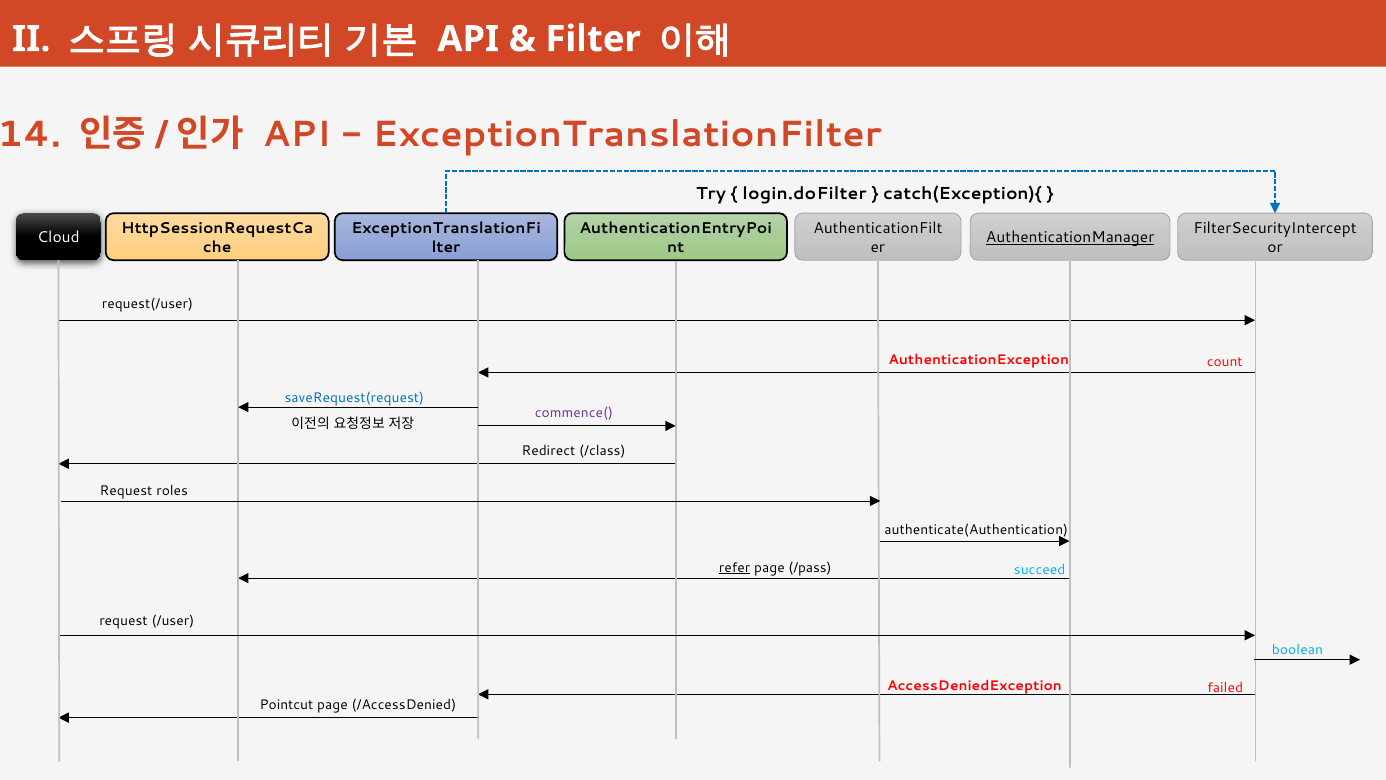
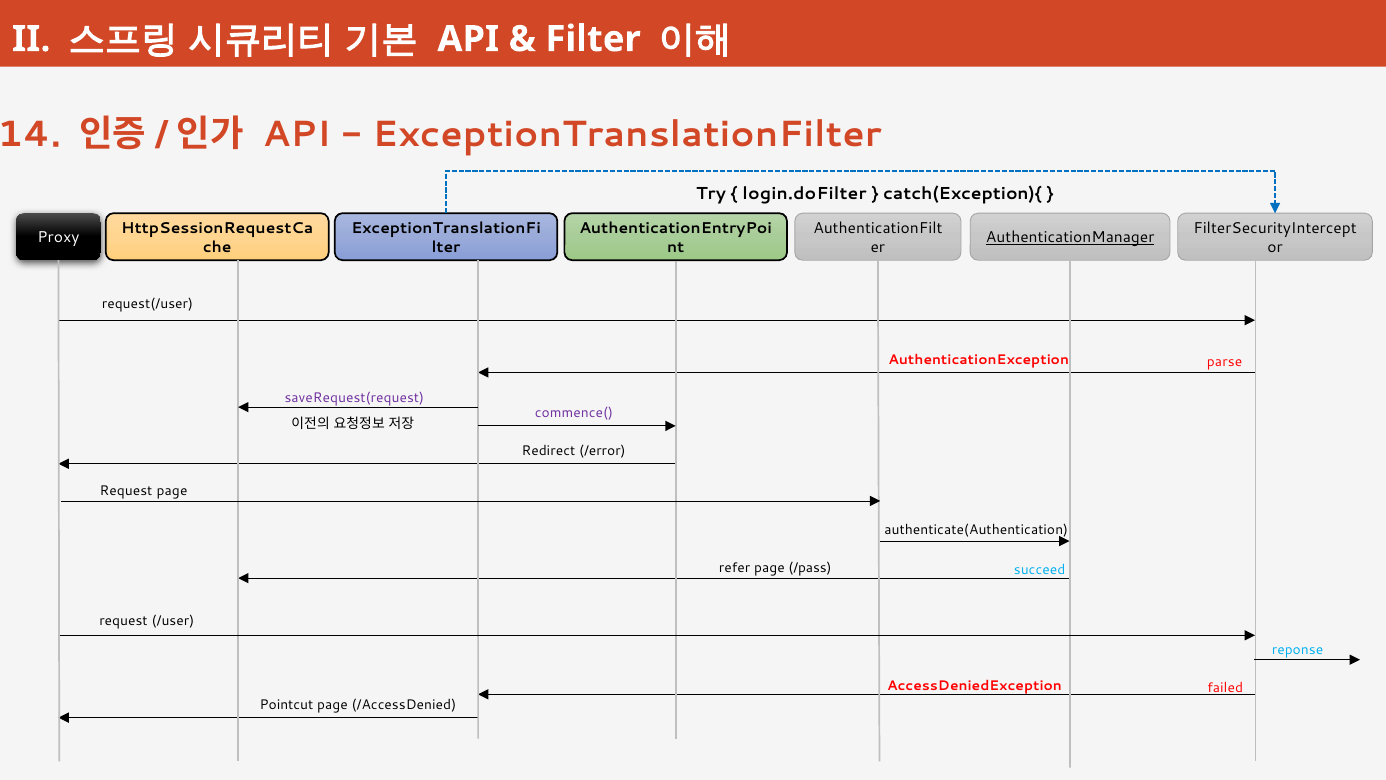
Cloud: Cloud -> Proxy
count: count -> parse
saveRequest(request colour: blue -> purple
/class: /class -> /error
Request roles: roles -> page
refer underline: present -> none
boolean: boolean -> reponse
